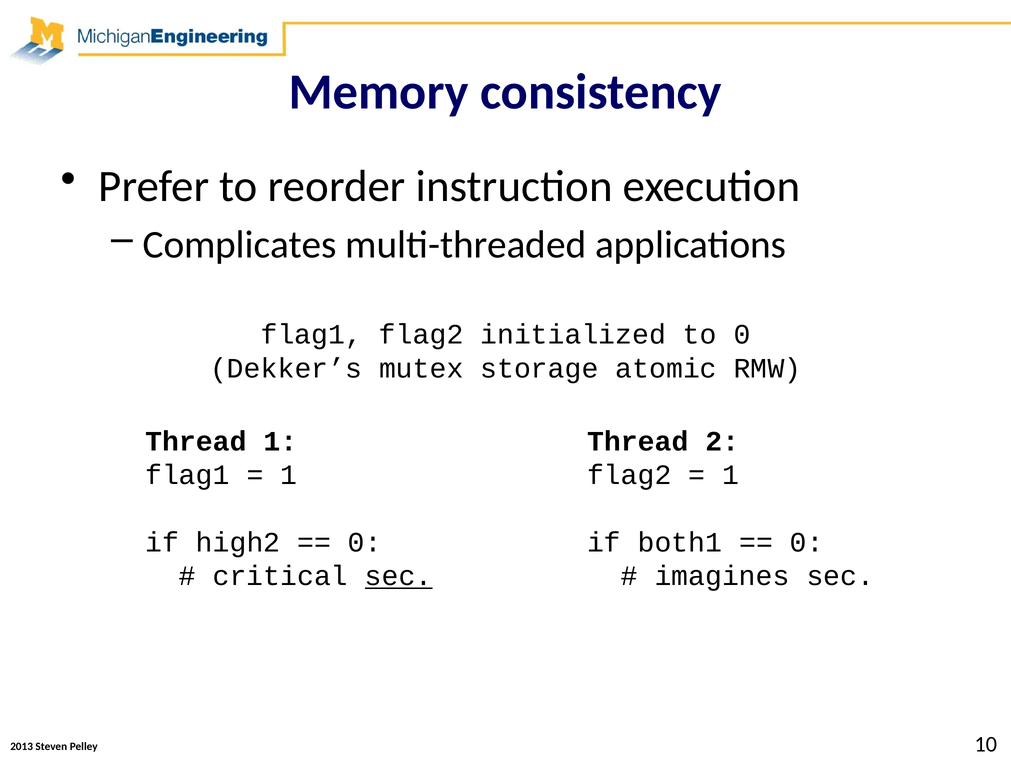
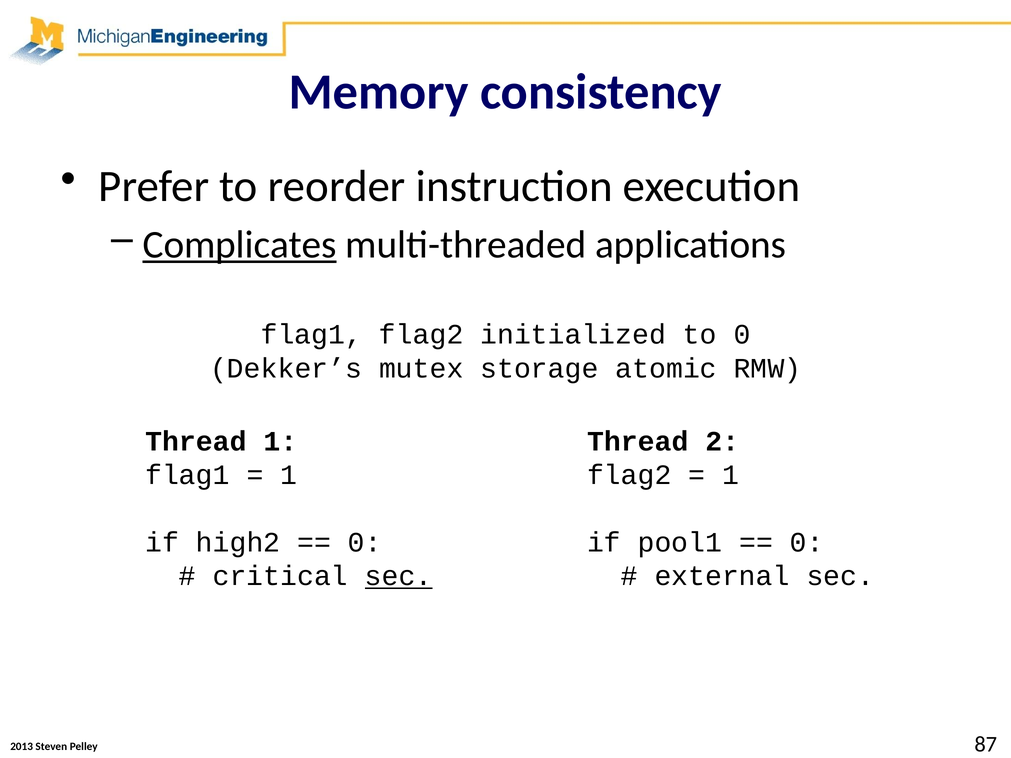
Complicates underline: none -> present
both1: both1 -> pool1
imagines: imagines -> external
10: 10 -> 87
